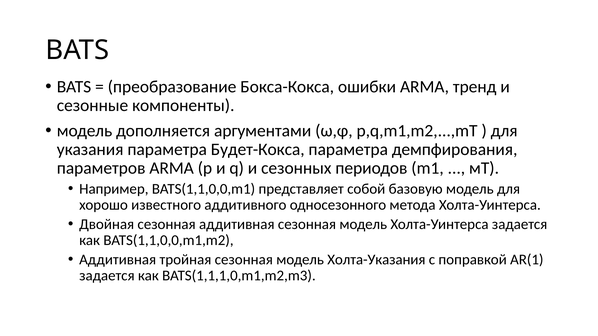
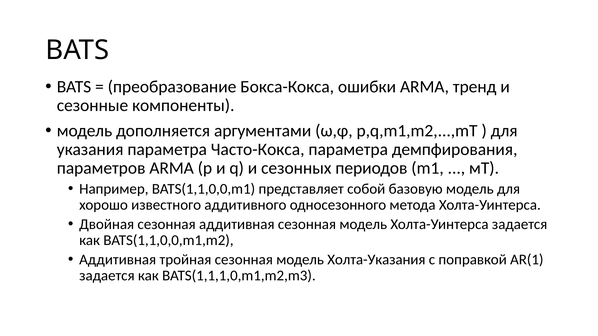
Будет-Кокса: Будет-Кокса -> Часто-Кокса
